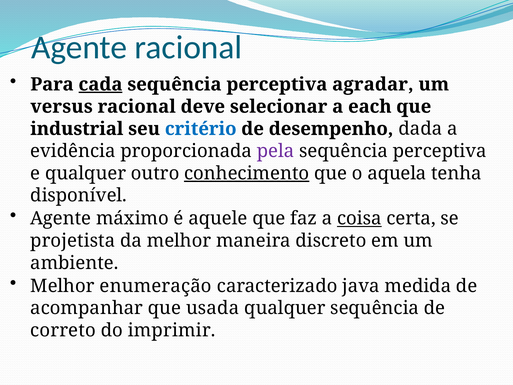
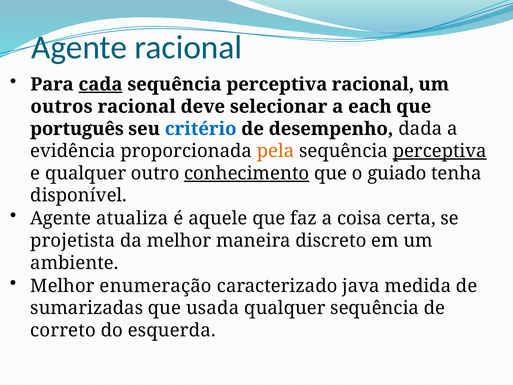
perceptiva agradar: agradar -> racional
versus: versus -> outros
industrial: industrial -> português
pela colour: purple -> orange
perceptiva at (440, 151) underline: none -> present
aquela: aquela -> guiado
máximo: máximo -> atualiza
coisa underline: present -> none
acompanhar: acompanhar -> sumarizadas
imprimir: imprimir -> esquerda
